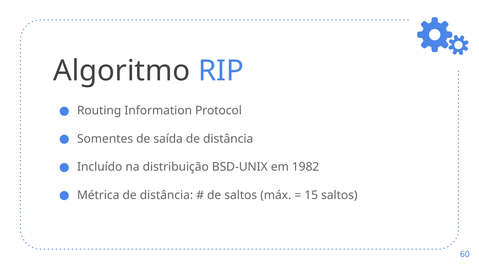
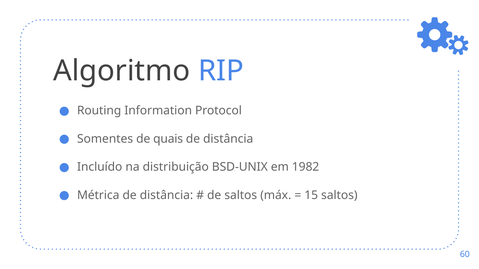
saída: saída -> quais
